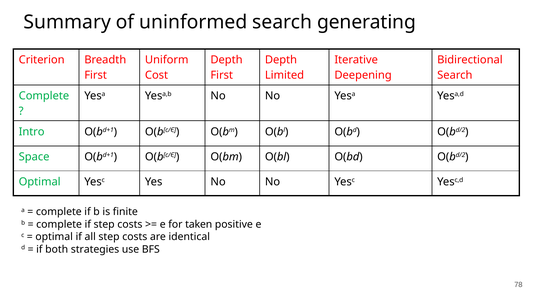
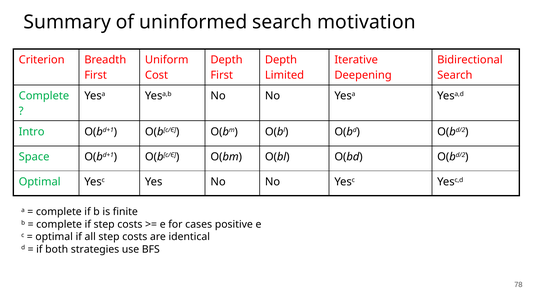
generating: generating -> motivation
taken: taken -> cases
